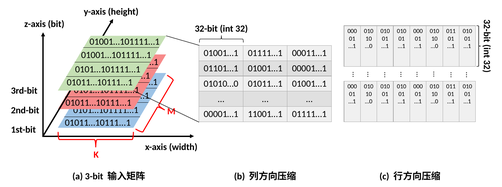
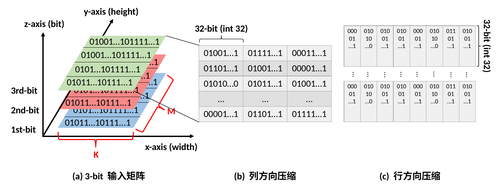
00001…1 11001…1: 11001…1 -> 01101…1
